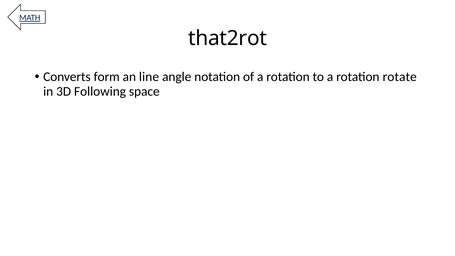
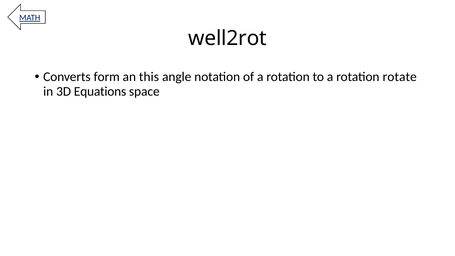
that2rot: that2rot -> well2rot
line: line -> this
Following: Following -> Equations
